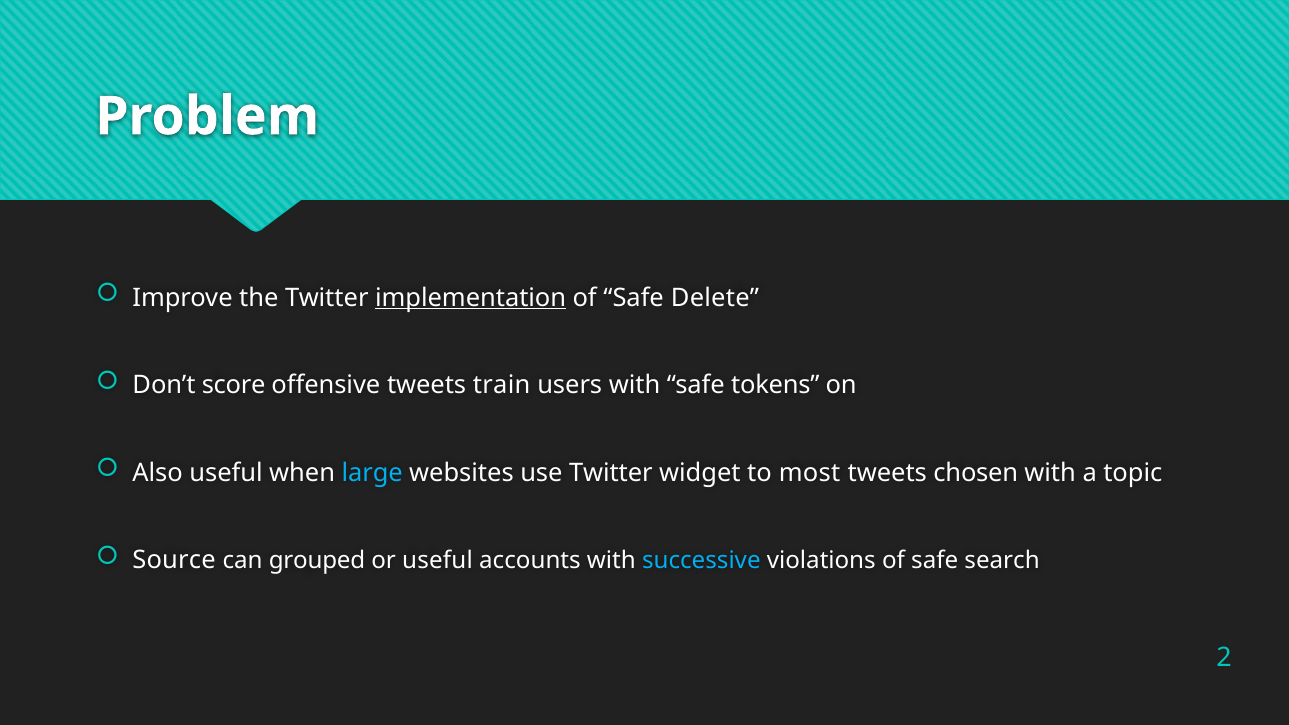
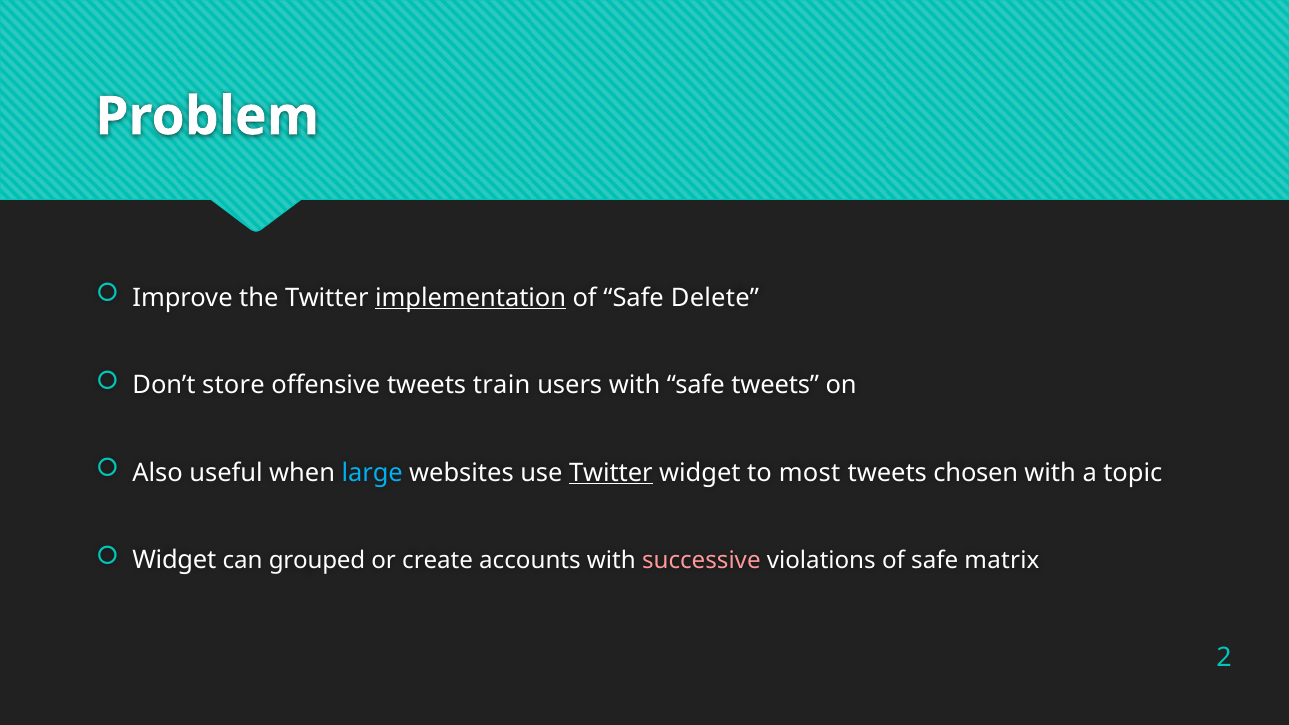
score: score -> store
safe tokens: tokens -> tweets
Twitter at (611, 473) underline: none -> present
Source at (174, 560): Source -> Widget
or useful: useful -> create
successive colour: light blue -> pink
search: search -> matrix
